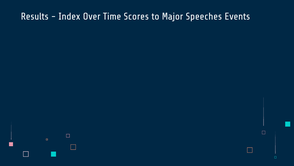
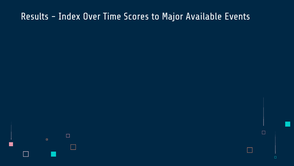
Speeches: Speeches -> Available
